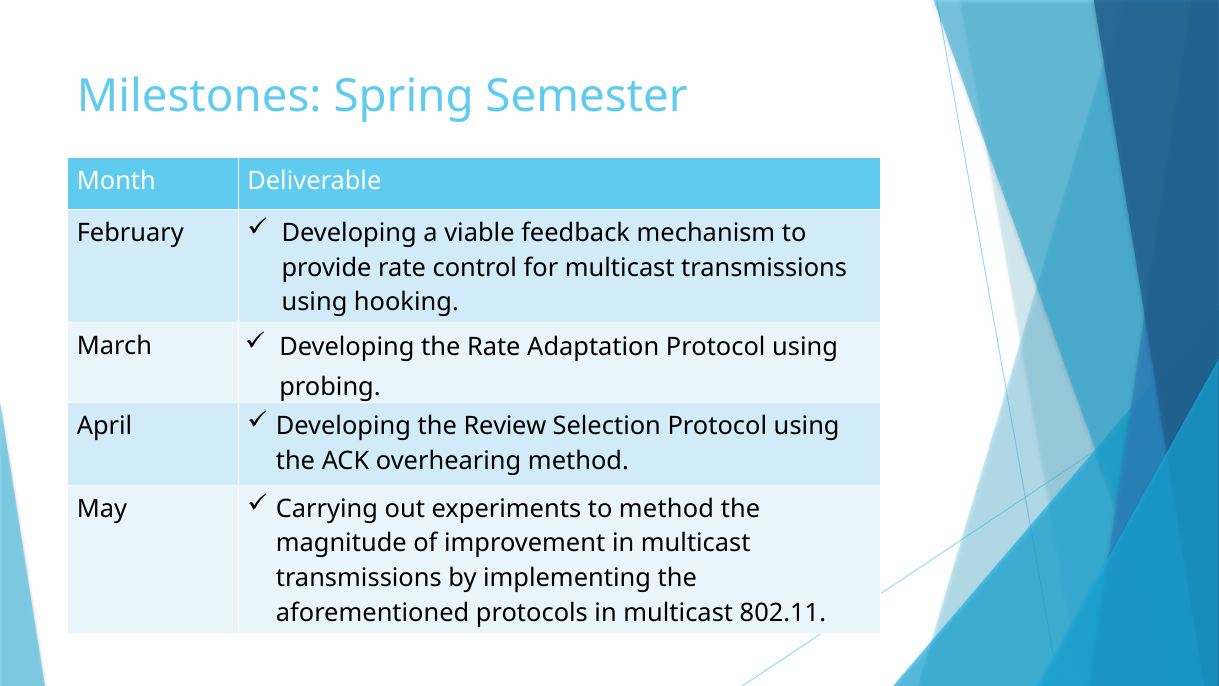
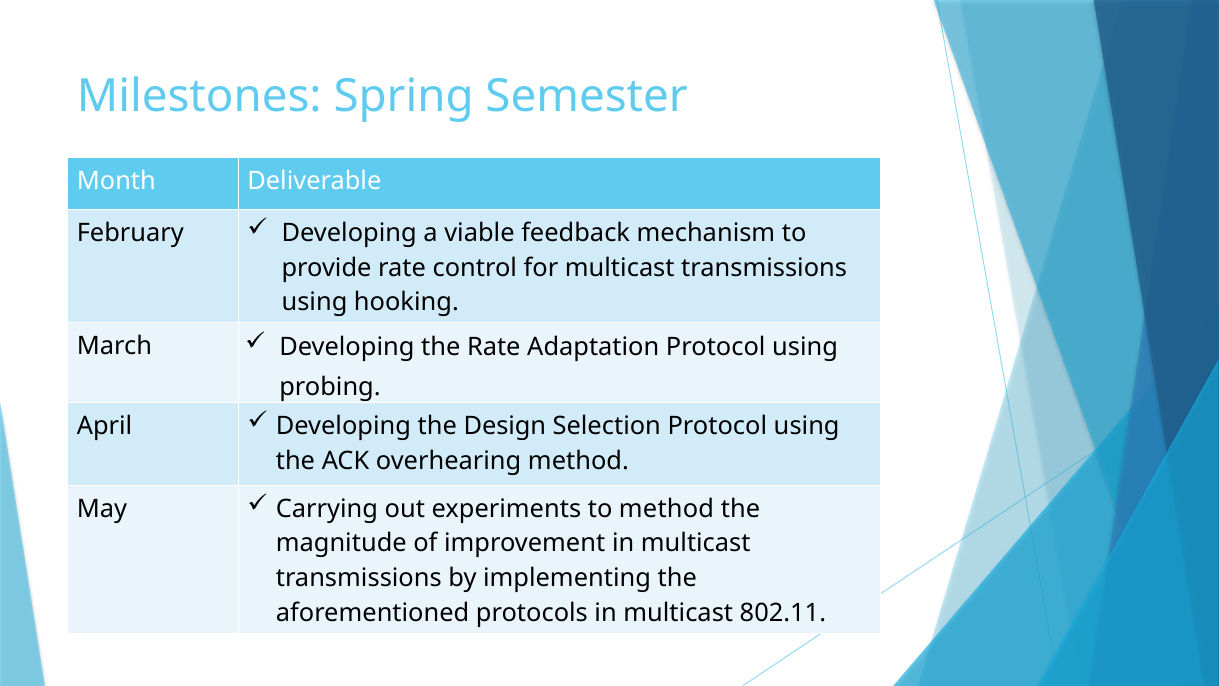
Review: Review -> Design
